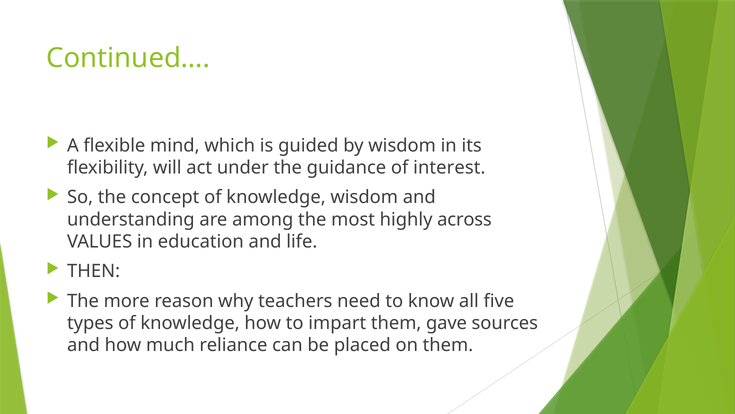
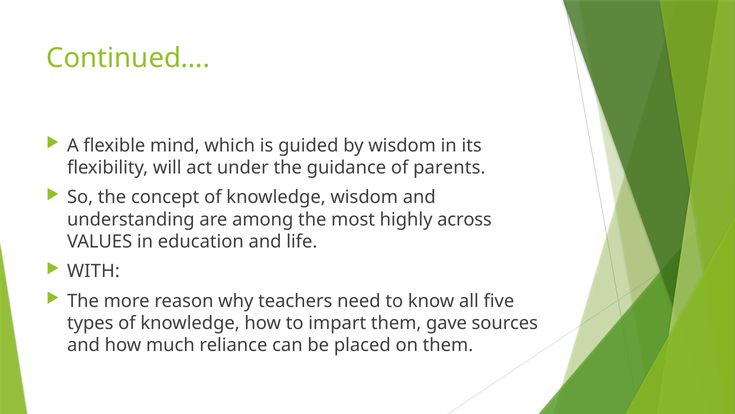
interest: interest -> parents
THEN: THEN -> WITH
